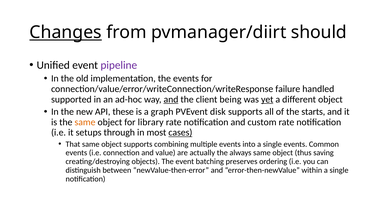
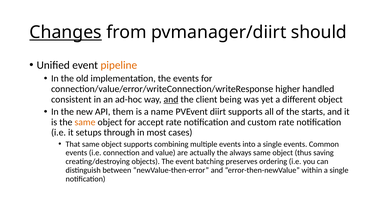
pipeline colour: purple -> orange
failure: failure -> higher
supported: supported -> consistent
yet underline: present -> none
these: these -> them
graph: graph -> name
disk: disk -> diirt
library: library -> accept
cases underline: present -> none
